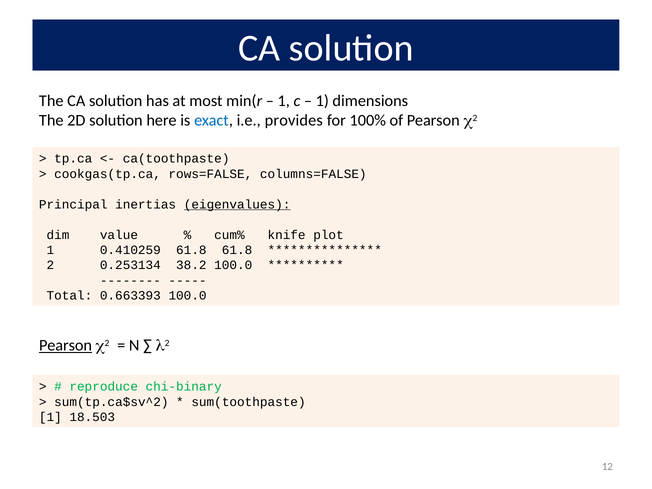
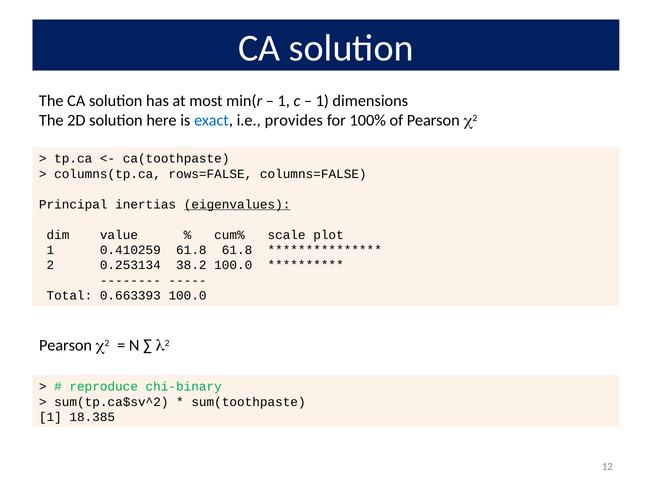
cookgas(tp.ca: cookgas(tp.ca -> columns(tp.ca
knife: knife -> scale
Pearson at (65, 346) underline: present -> none
18.503: 18.503 -> 18.385
